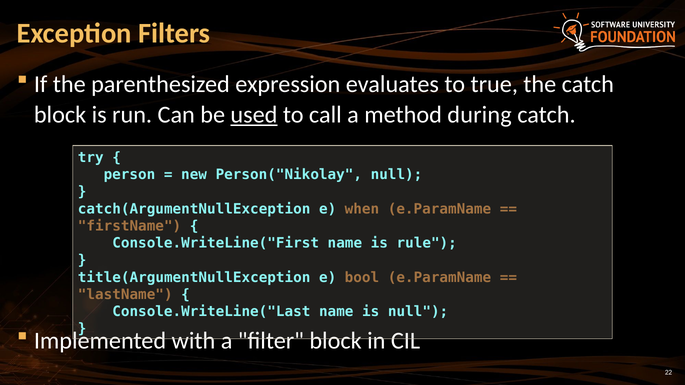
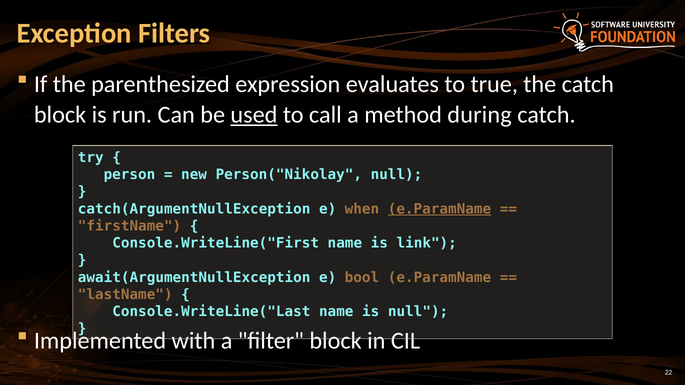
e.ParamName at (439, 209) underline: none -> present
rule: rule -> link
title(ArgumentNullException: title(ArgumentNullException -> await(ArgumentNullException
